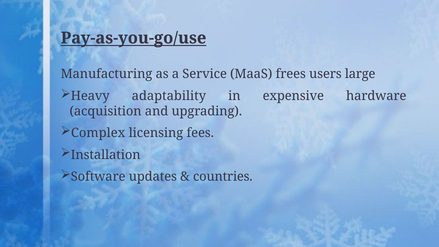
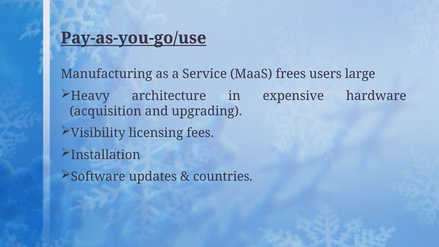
adaptability: adaptability -> architecture
Complex: Complex -> Visibility
